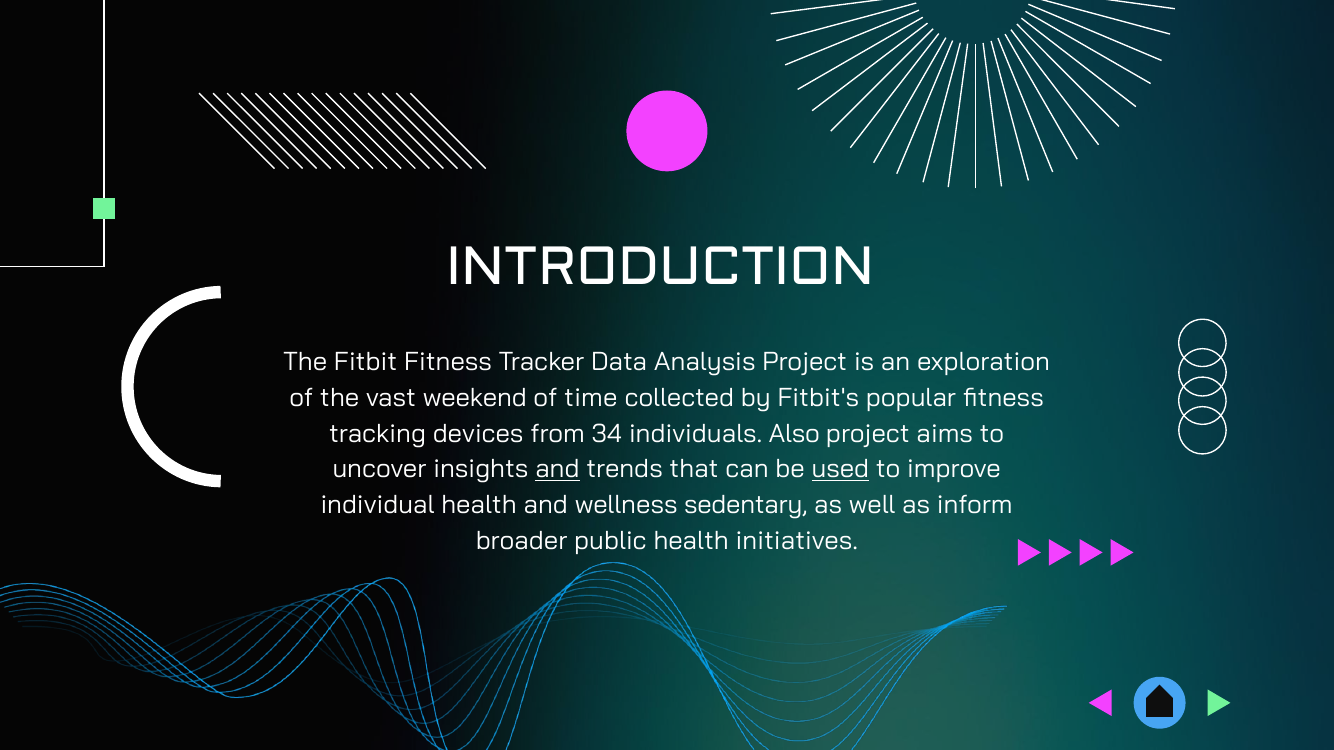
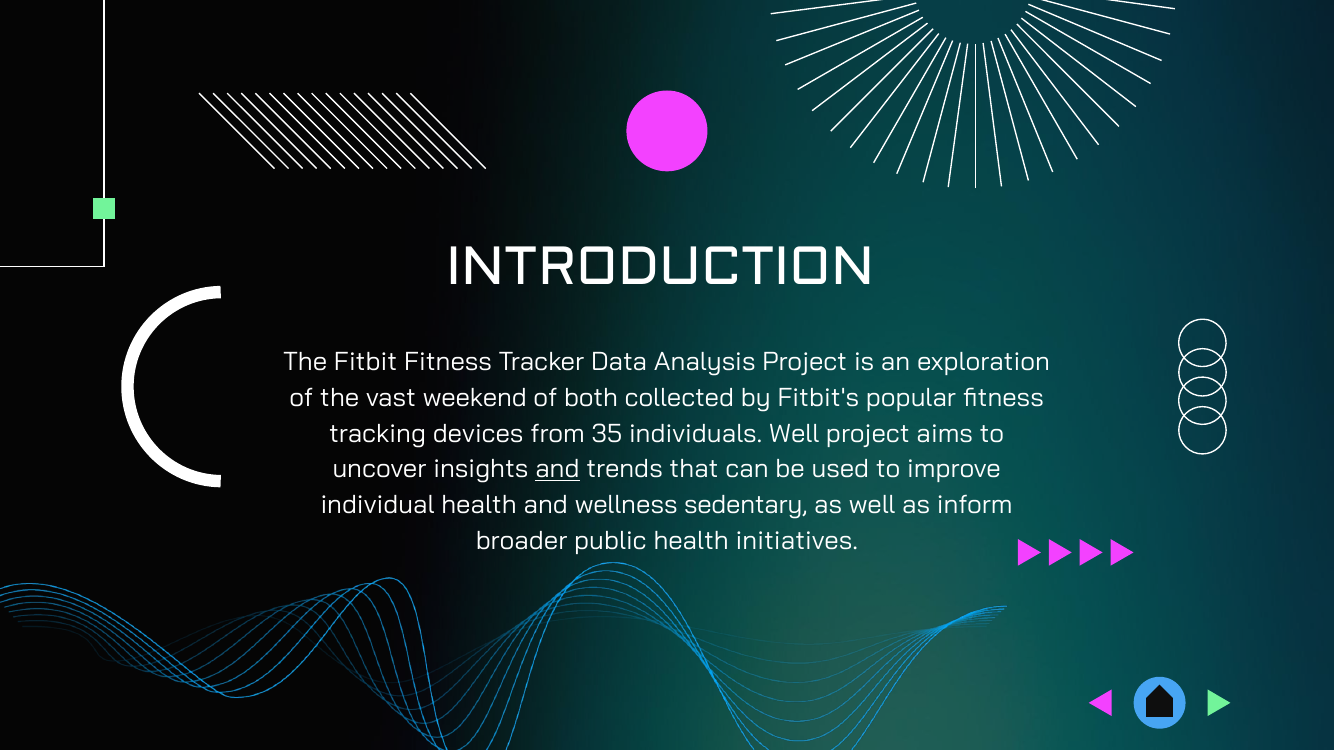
time: time -> both
34: 34 -> 35
individuals Also: Also -> Well
used underline: present -> none
